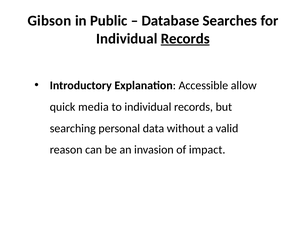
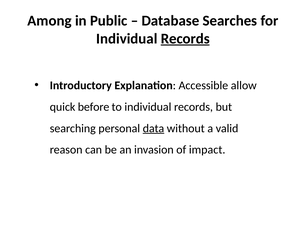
Gibson: Gibson -> Among
media: media -> before
data underline: none -> present
